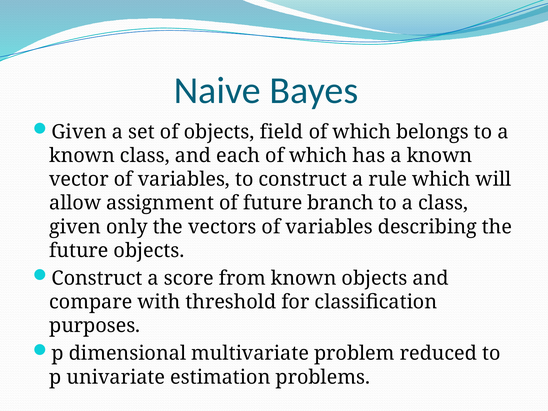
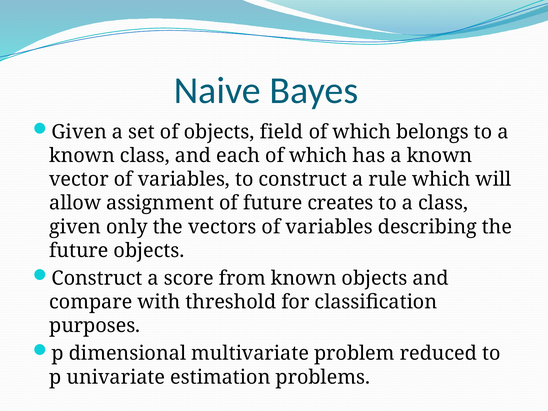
branch: branch -> creates
